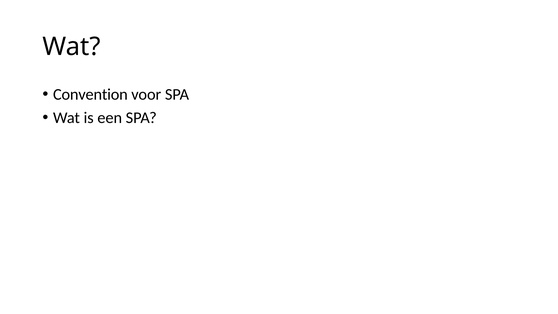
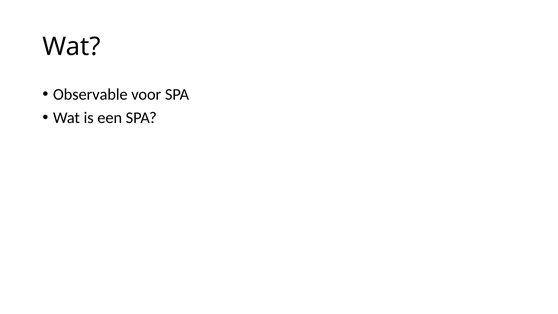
Convention: Convention -> Observable
